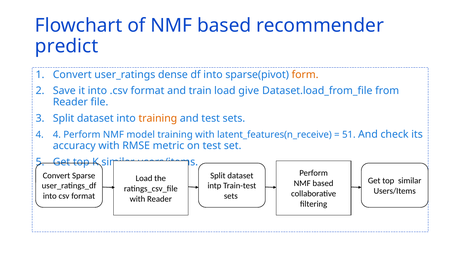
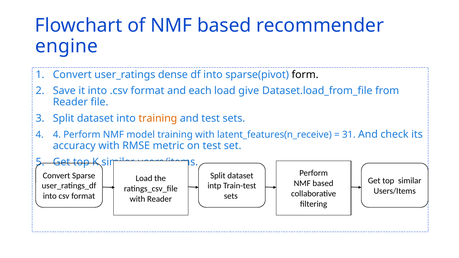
predict: predict -> engine
form colour: orange -> black
train: train -> each
51: 51 -> 31
